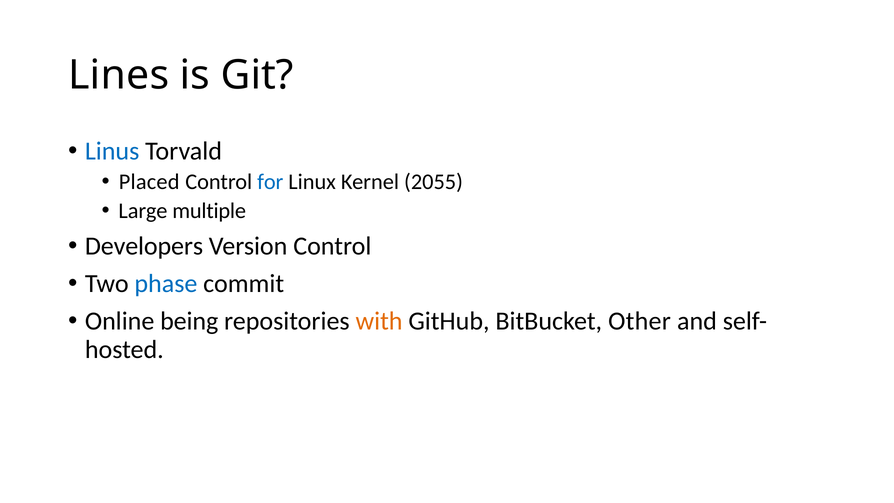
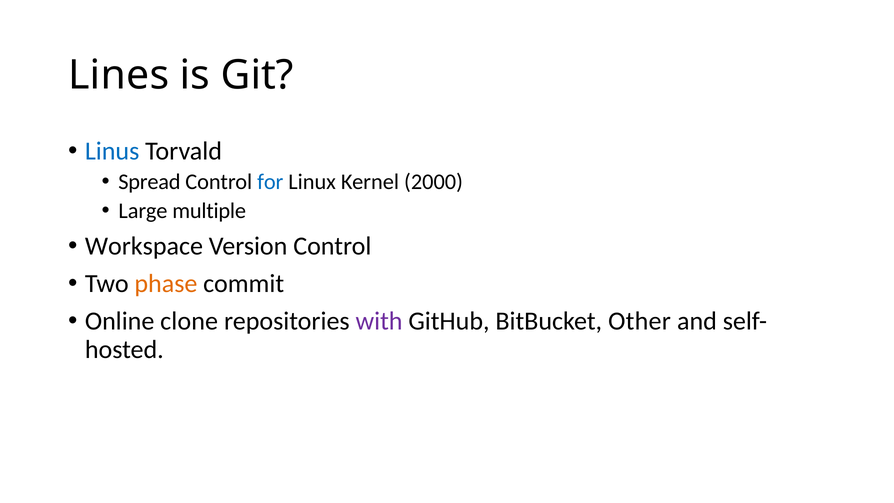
Placed: Placed -> Spread
2055: 2055 -> 2000
Developers: Developers -> Workspace
phase colour: blue -> orange
being: being -> clone
with colour: orange -> purple
